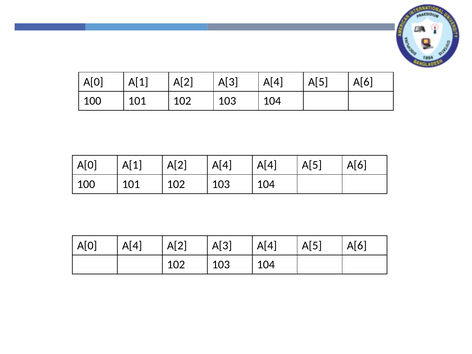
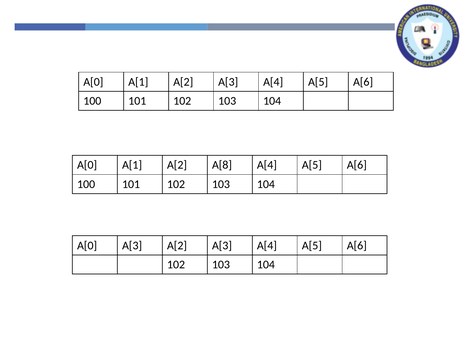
A[2 A[4: A[4 -> A[8
A[0 A[4: A[4 -> A[3
